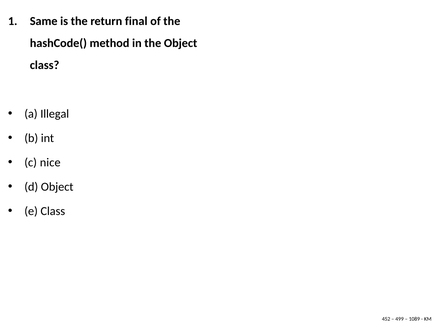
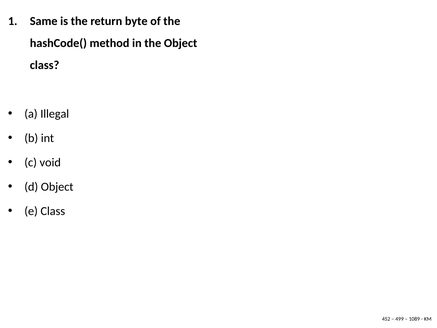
final: final -> byte
nice: nice -> void
